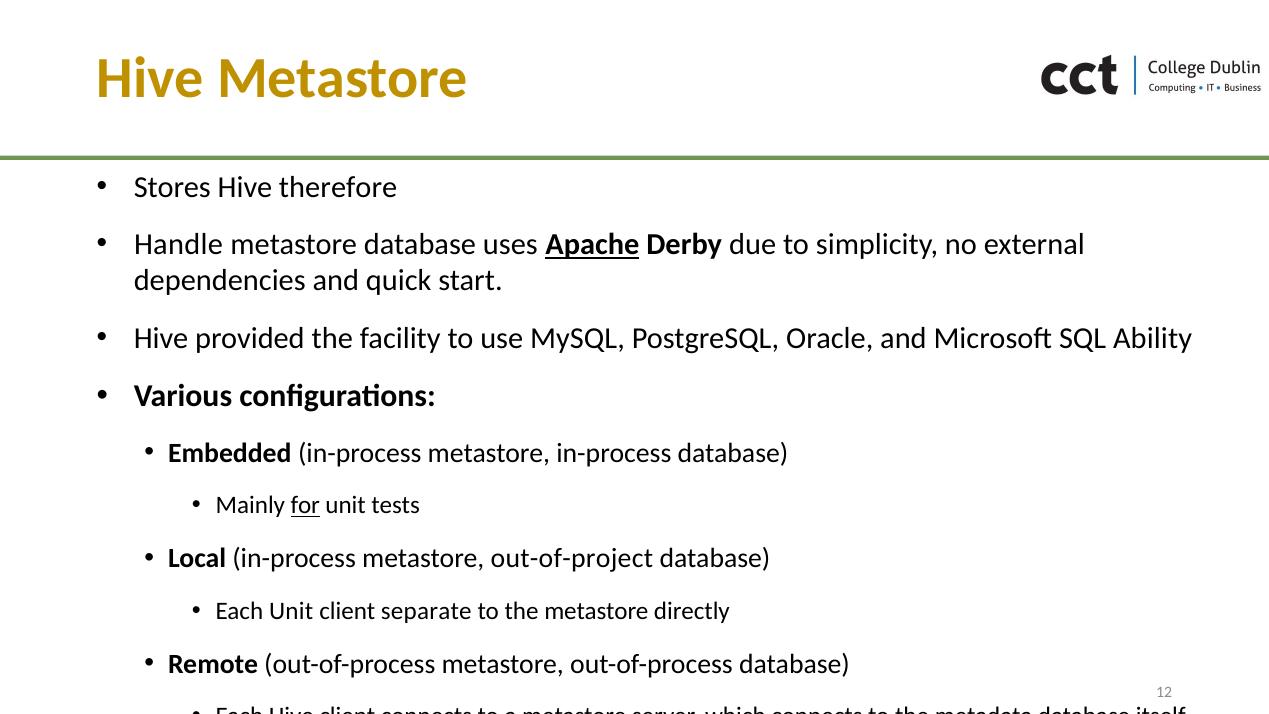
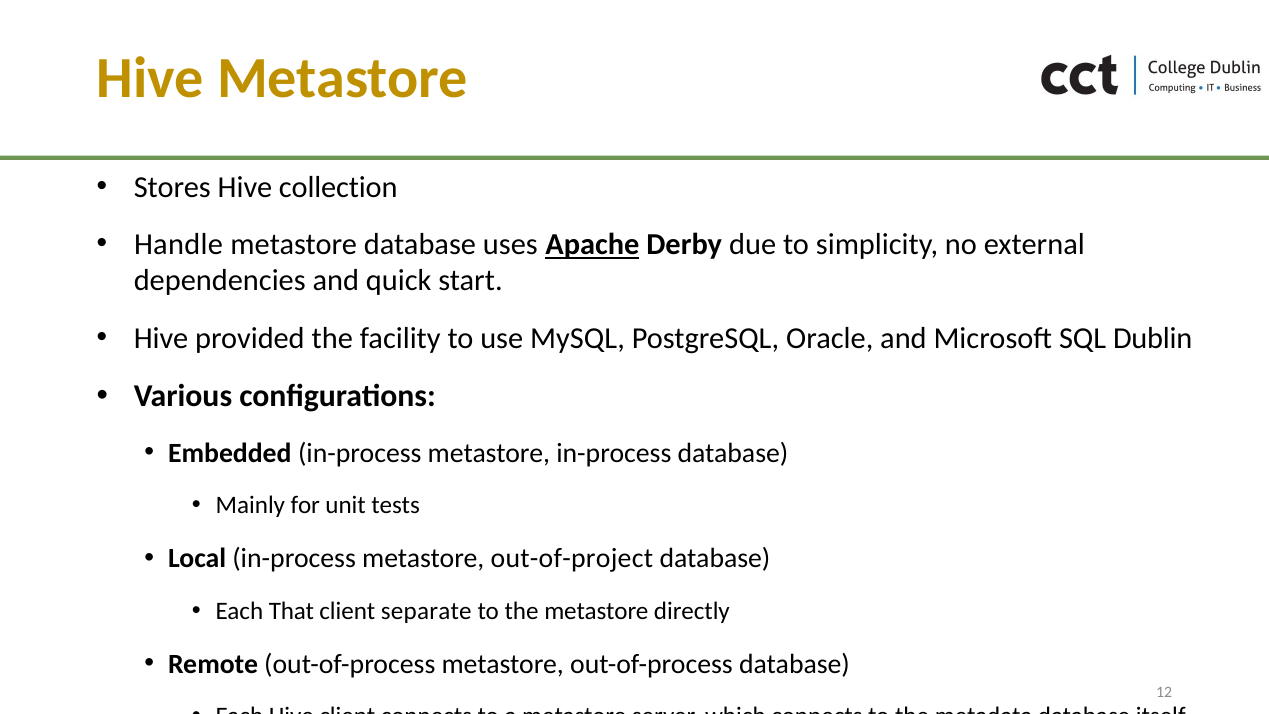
therefore: therefore -> collection
Ability: Ability -> Dublin
for underline: present -> none
Each Unit: Unit -> That
